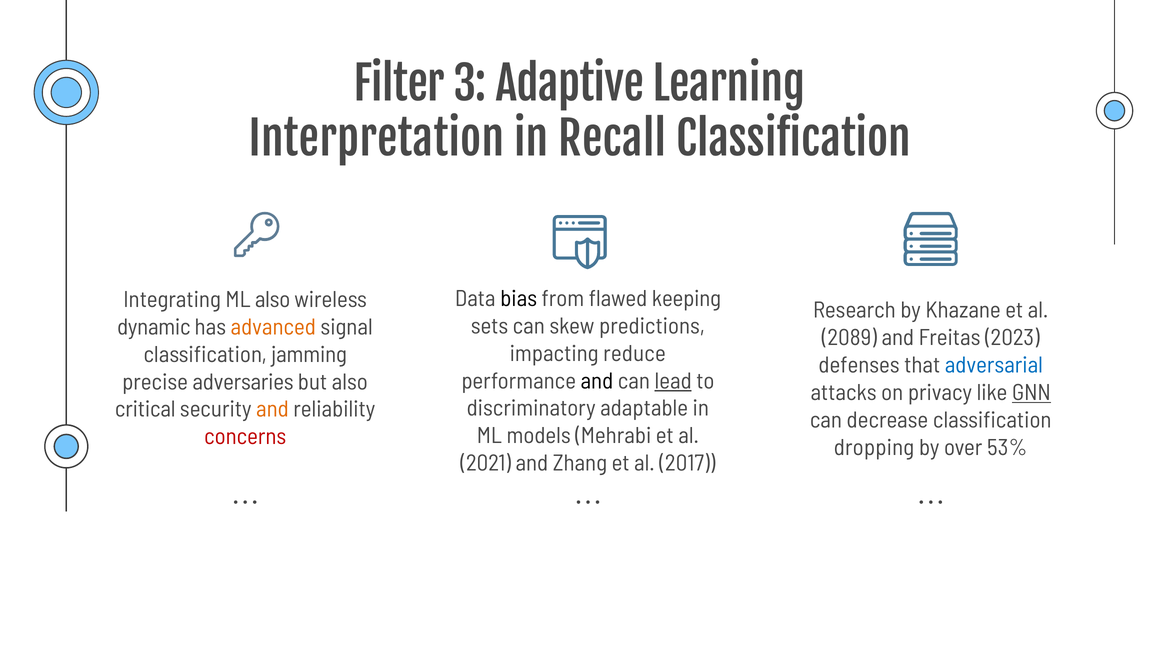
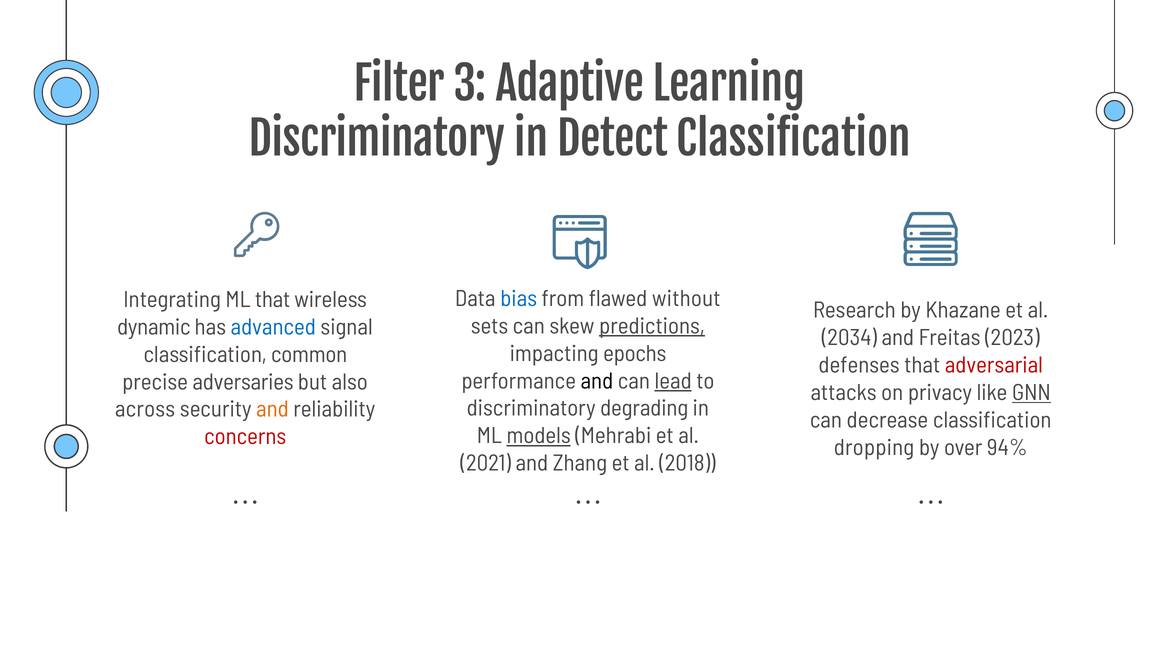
Interpretation at (376, 141): Interpretation -> Discriminatory
Recall: Recall -> Detect
bias colour: black -> blue
keeping: keeping -> without
ML also: also -> that
predictions underline: none -> present
advanced colour: orange -> blue
2089: 2089 -> 2034
reduce: reduce -> epochs
jamming: jamming -> common
adversarial colour: blue -> red
adaptable: adaptable -> degrading
critical: critical -> across
models underline: none -> present
53%: 53% -> 94%
2017: 2017 -> 2018
